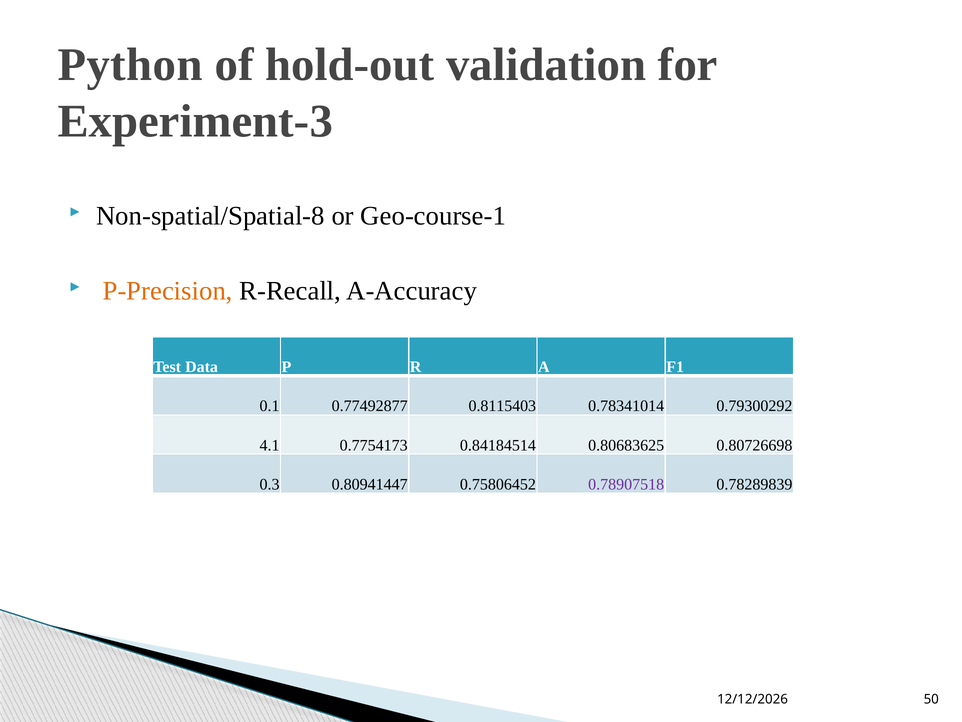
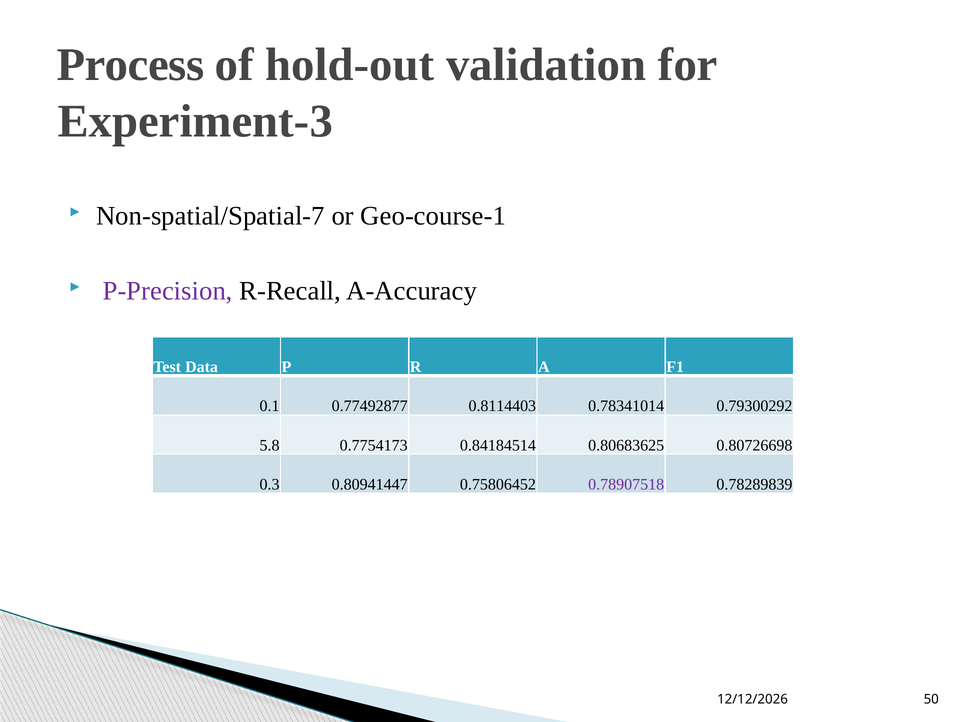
Python: Python -> Process
Non-spatial/Spatial-8: Non-spatial/Spatial-8 -> Non-spatial/Spatial-7
P-Precision colour: orange -> purple
0.8115403: 0.8115403 -> 0.8114403
4.1: 4.1 -> 5.8
